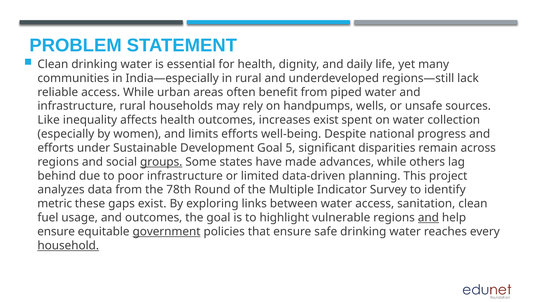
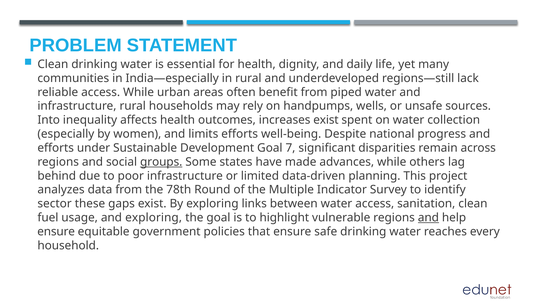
Like: Like -> Into
5: 5 -> 7
metric: metric -> sector
and outcomes: outcomes -> exploring
government underline: present -> none
household underline: present -> none
